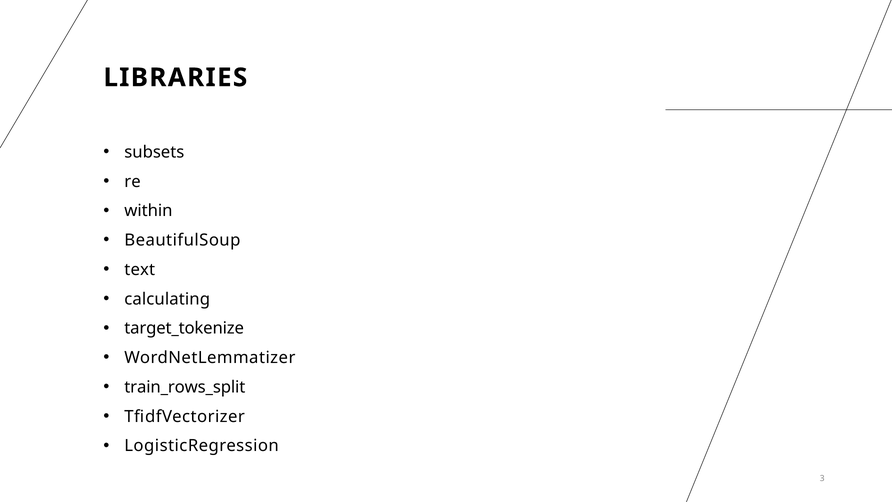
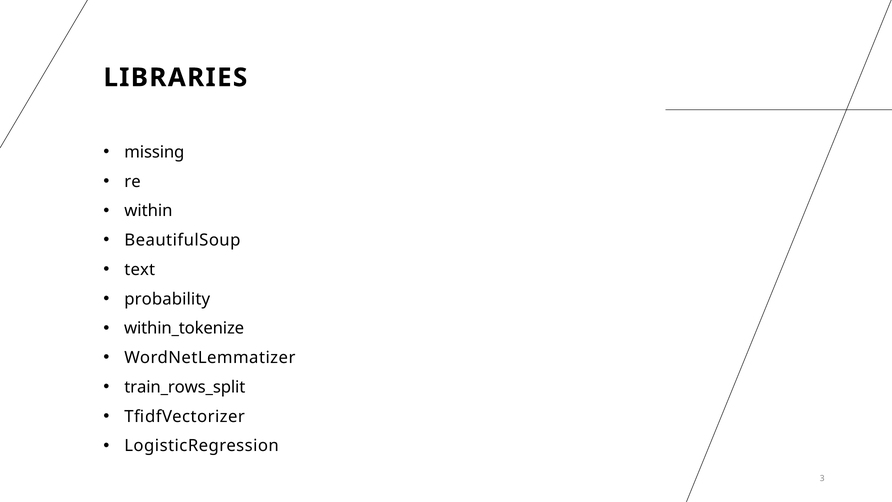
subsets: subsets -> missing
calculating: calculating -> probability
target_tokenize: target_tokenize -> within_tokenize
